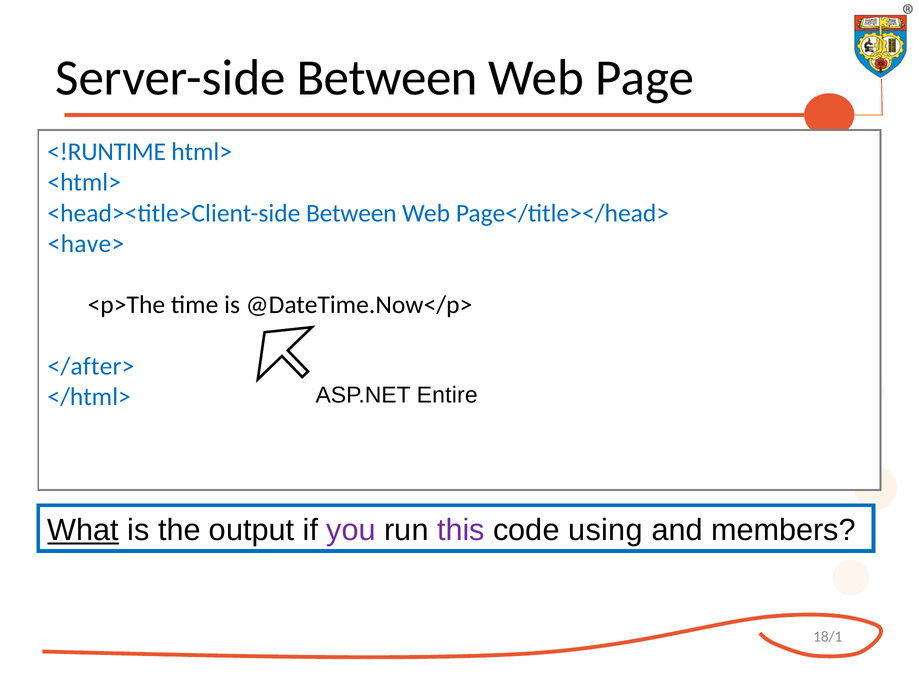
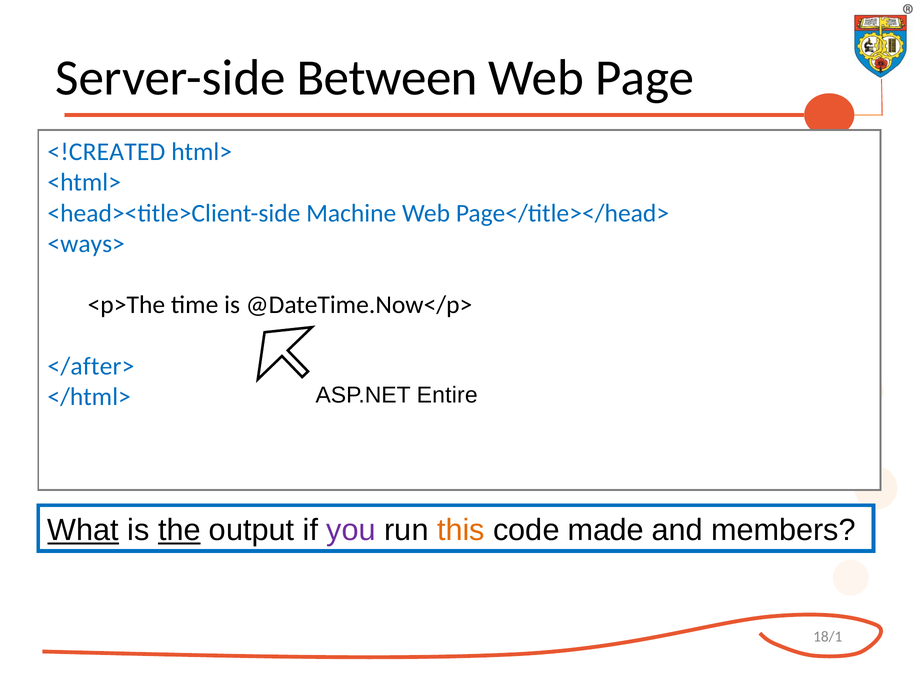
<!RUNTIME: <!RUNTIME -> <!CREATED
<head><title>Client-side Between: Between -> Machine
<have>: <have> -> <ways>
the underline: none -> present
this colour: purple -> orange
using: using -> made
